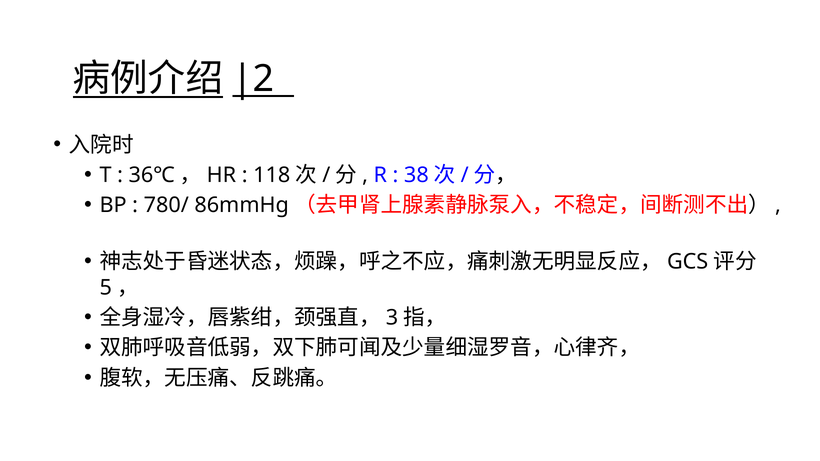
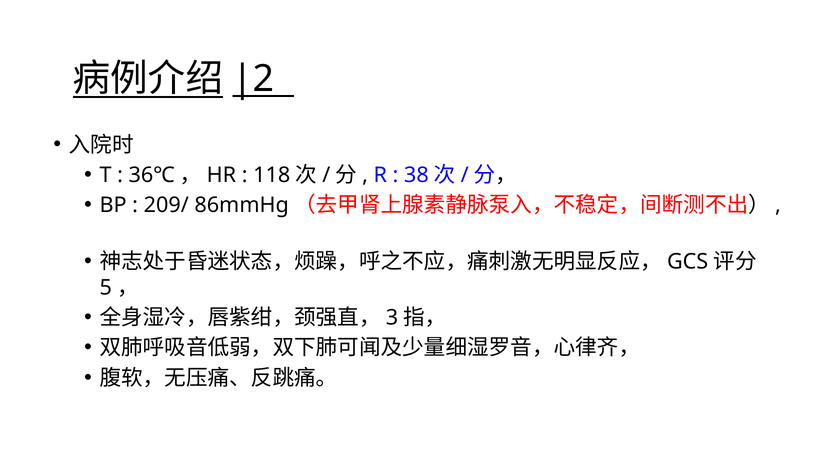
780/: 780/ -> 209/
